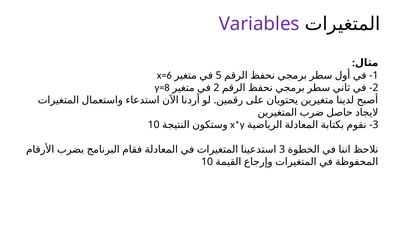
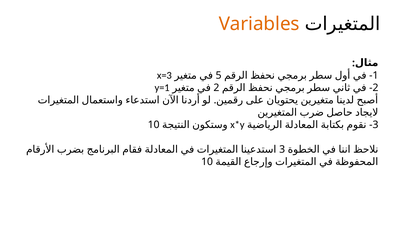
Variables colour: purple -> orange
x=6: x=6 -> x=3
y=8: y=8 -> y=1
